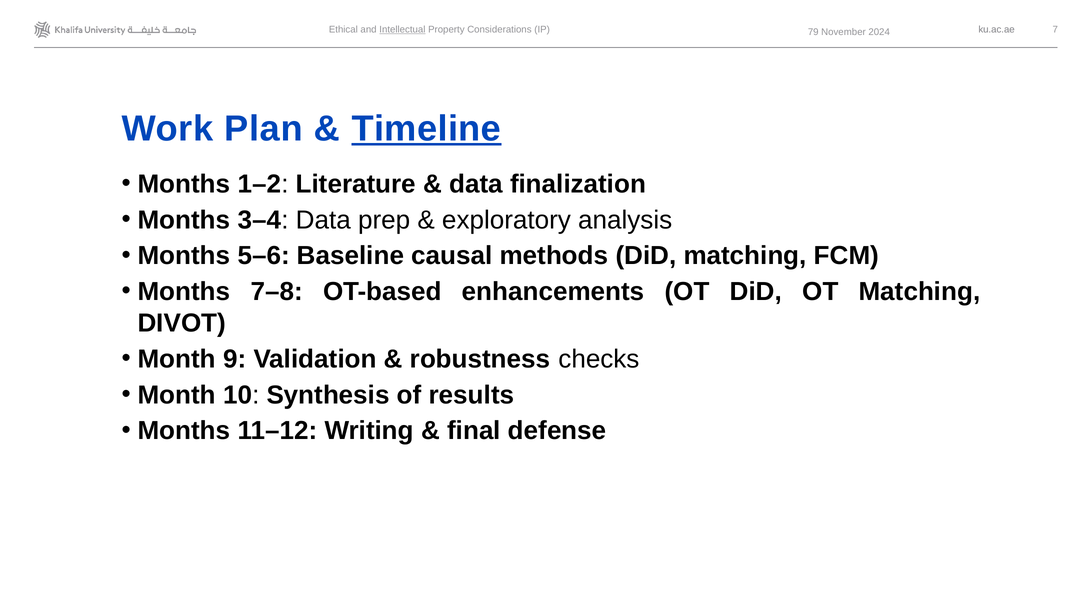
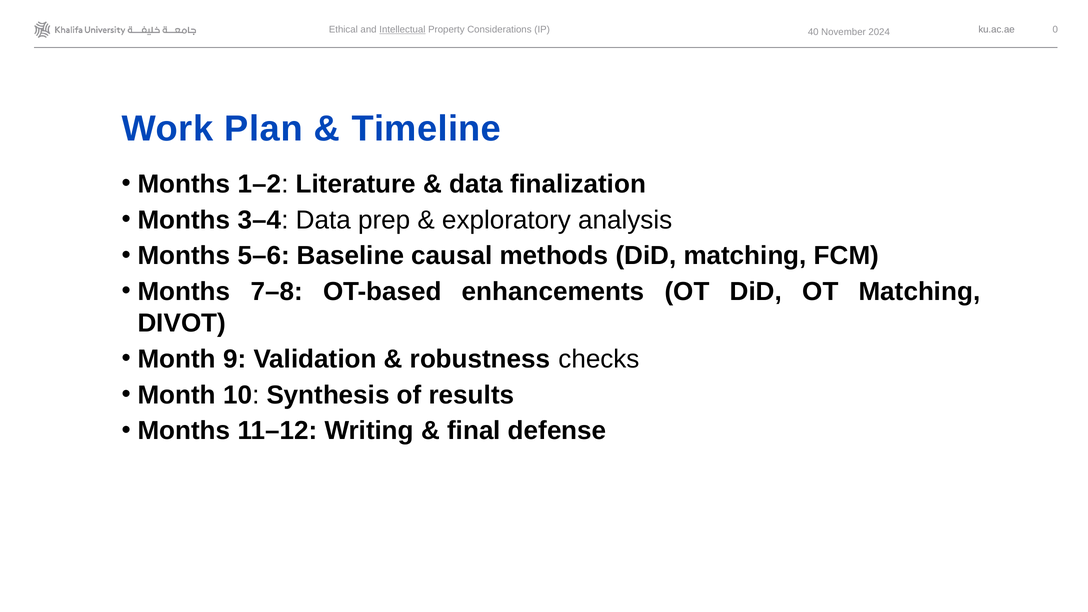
79: 79 -> 40
7: 7 -> 0
Timeline underline: present -> none
